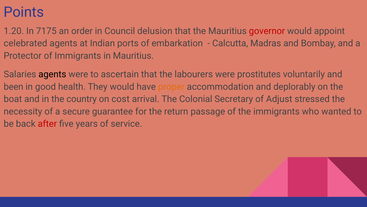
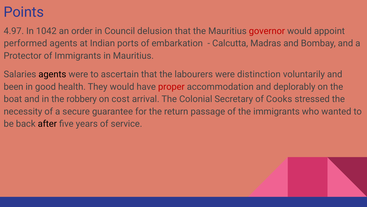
1.20: 1.20 -> 4.97
7175: 7175 -> 1042
celebrated: celebrated -> performed
prostitutes: prostitutes -> distinction
proper colour: orange -> red
country: country -> robbery
Adjust: Adjust -> Cooks
after colour: red -> black
